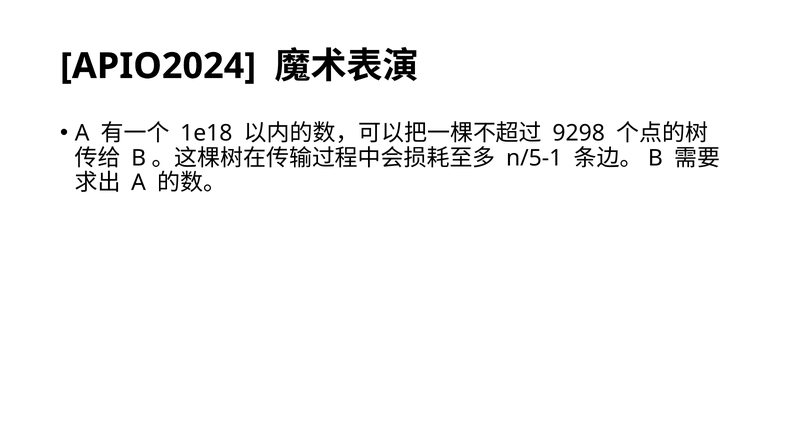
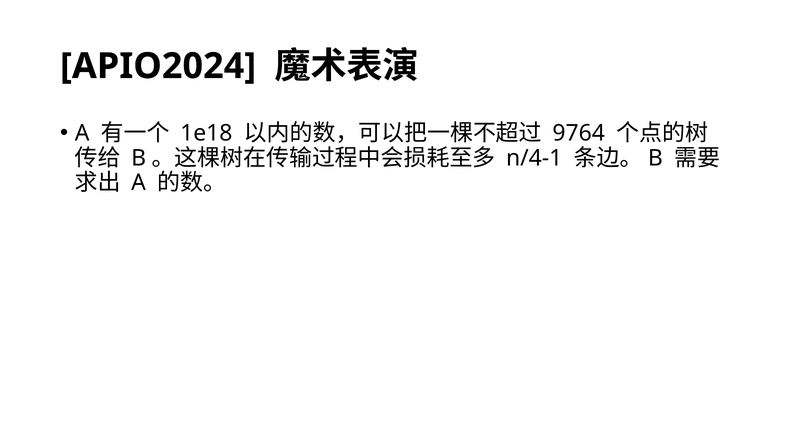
9298: 9298 -> 9764
n/5-1: n/5-1 -> n/4-1
